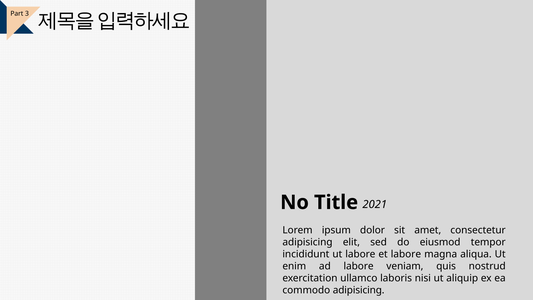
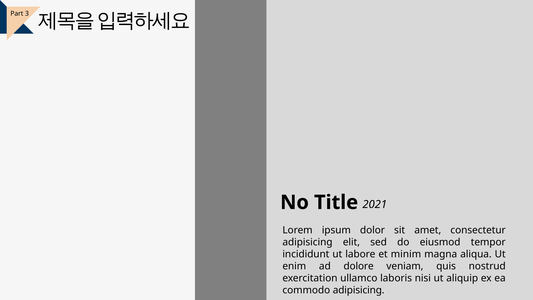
et labore: labore -> minim
ad labore: labore -> dolore
